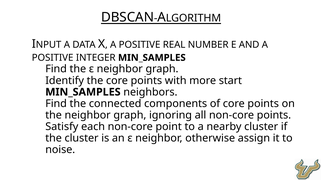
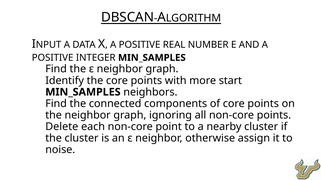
Satisfy: Satisfy -> Delete
